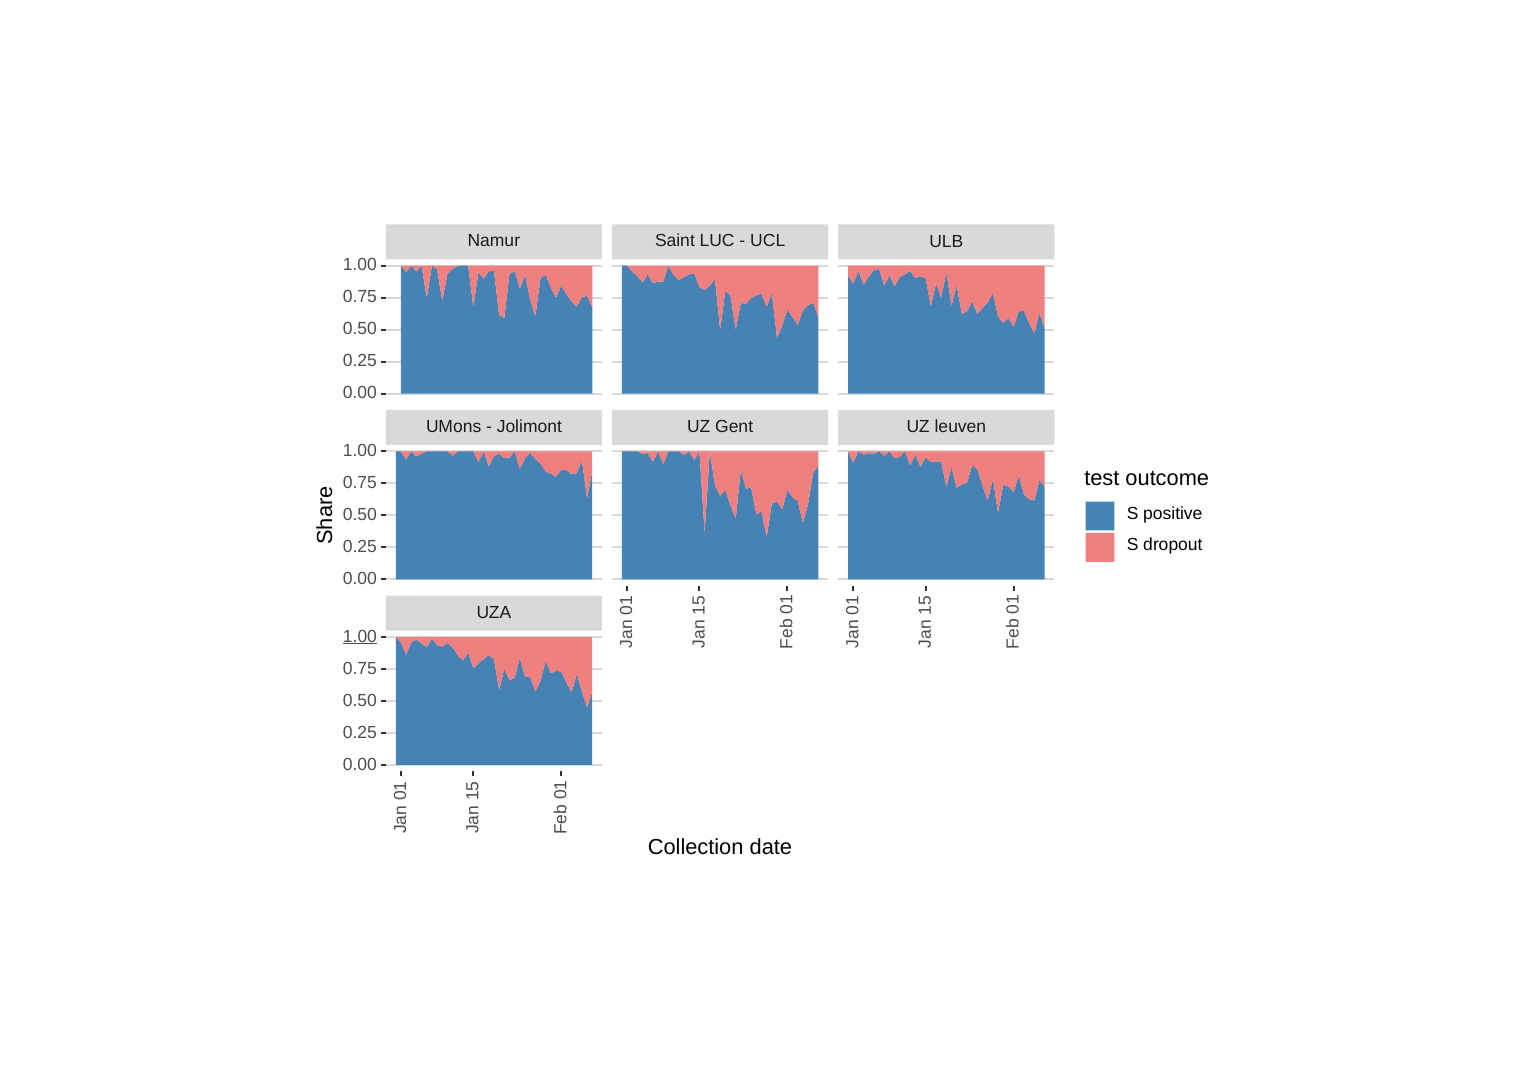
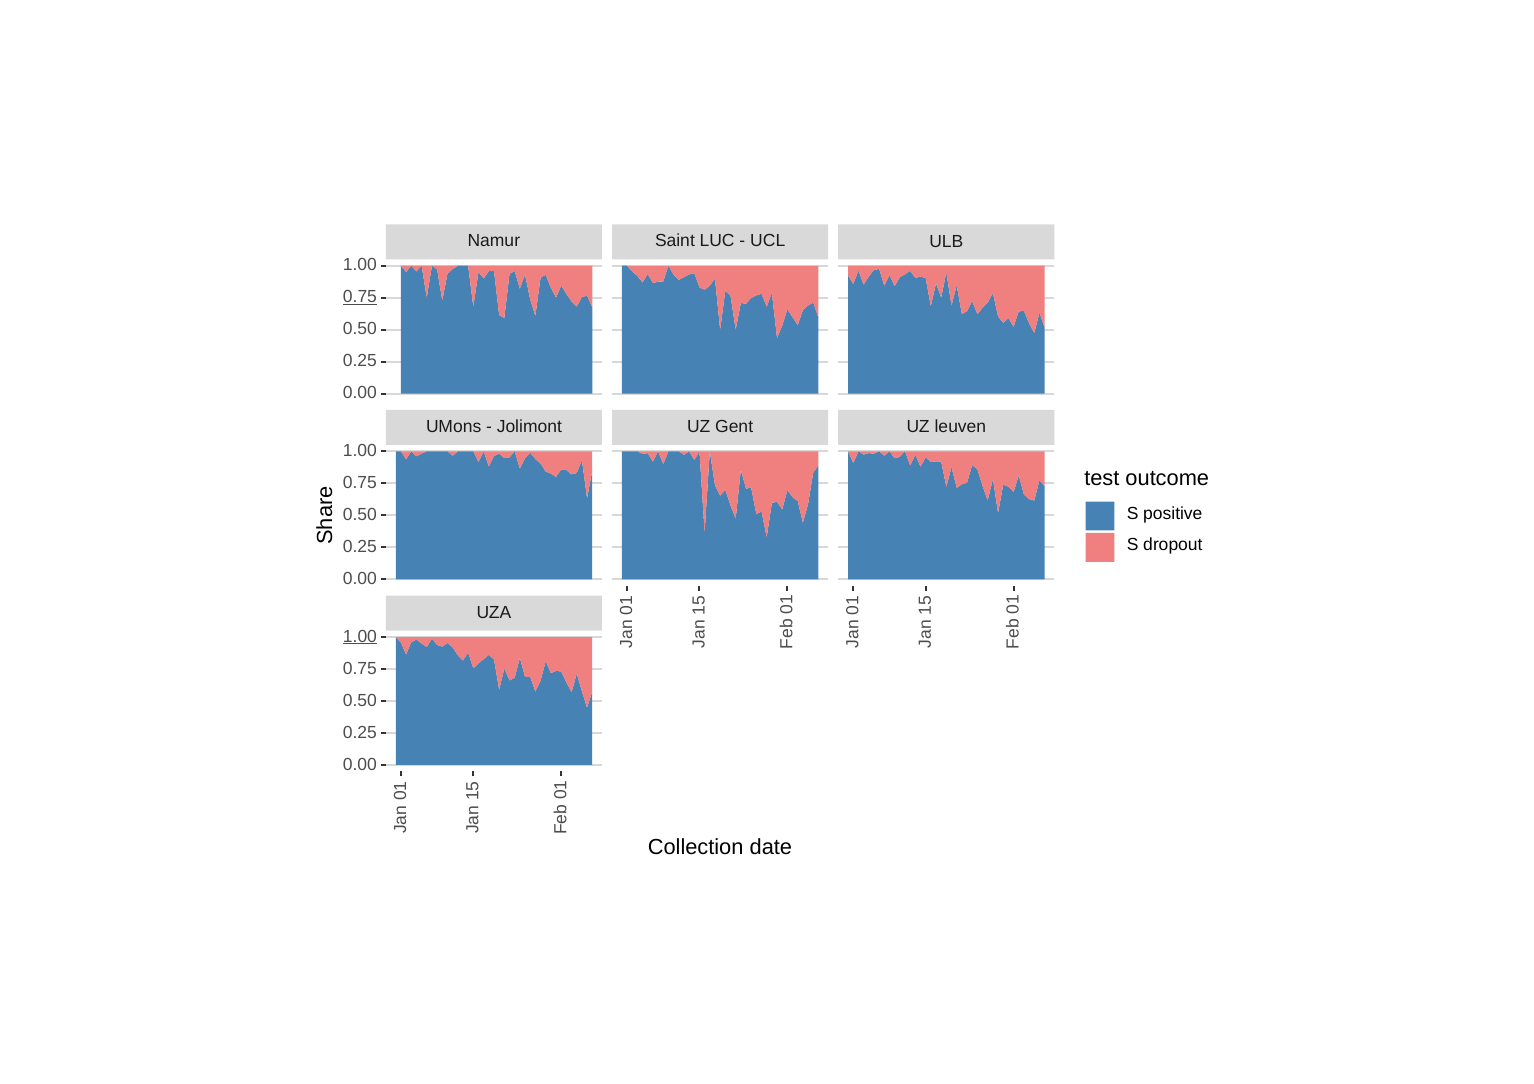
0.75 at (360, 297) underline: none -> present
